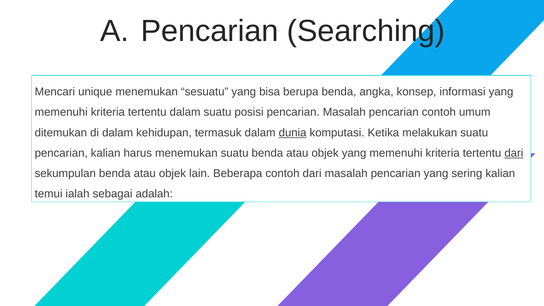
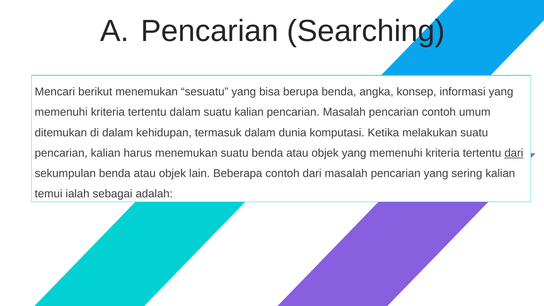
unique: unique -> berikut
suatu posisi: posisi -> kalian
dunia underline: present -> none
